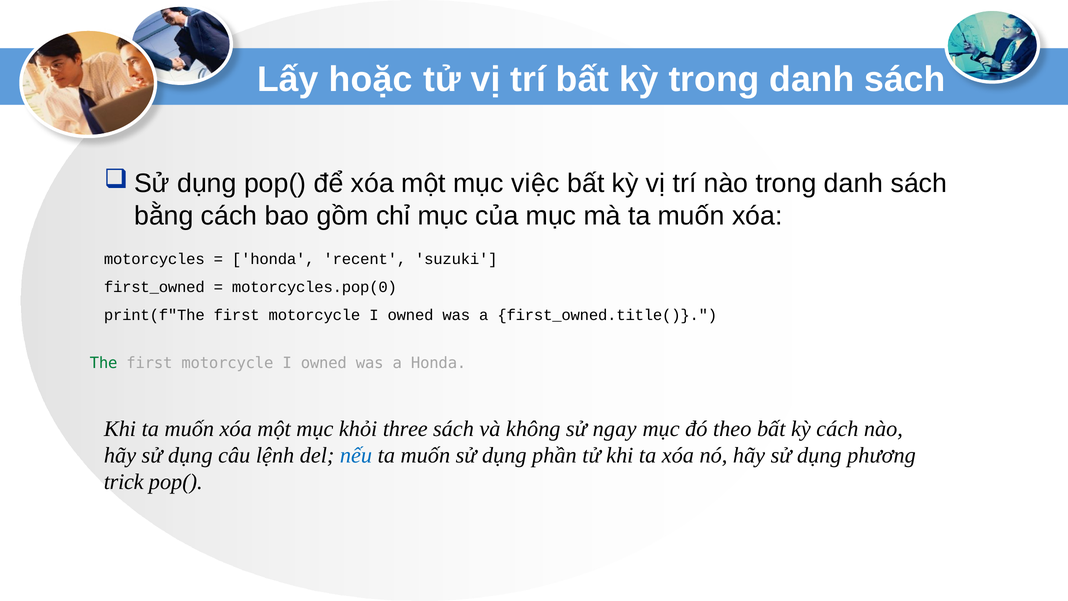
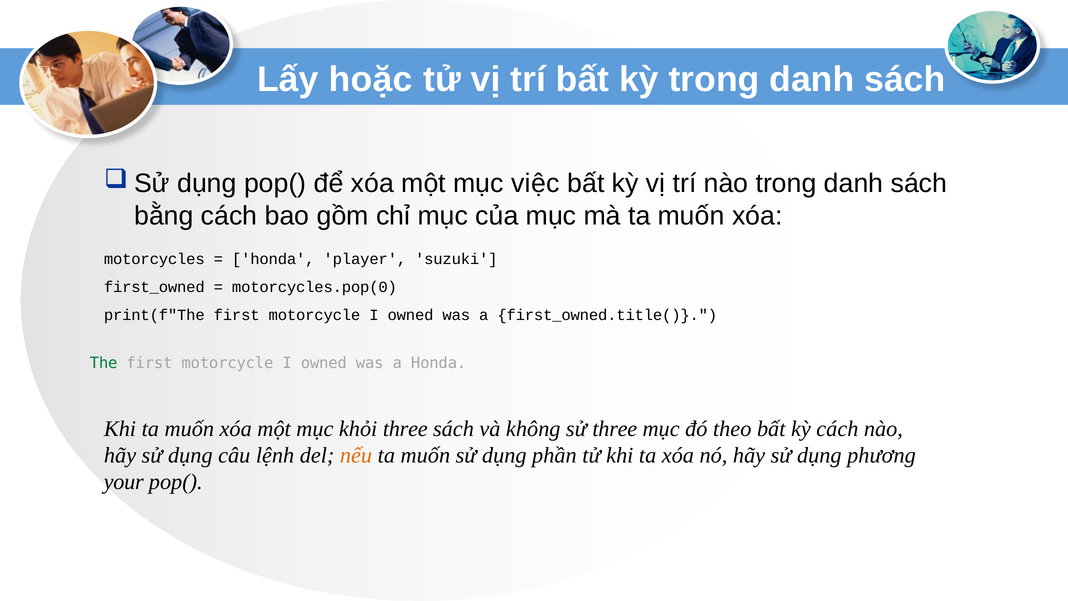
recent: recent -> player
sử ngay: ngay -> three
nếu colour: blue -> orange
trick: trick -> your
